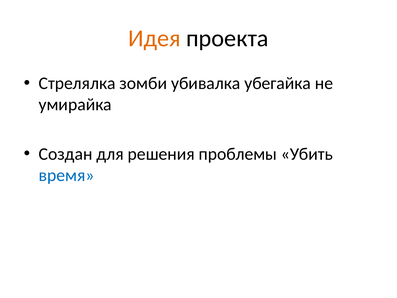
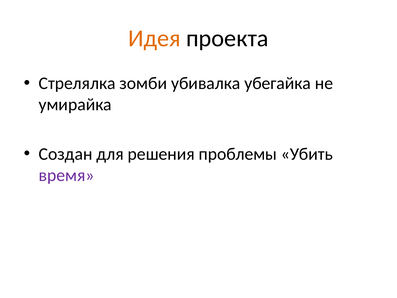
время colour: blue -> purple
